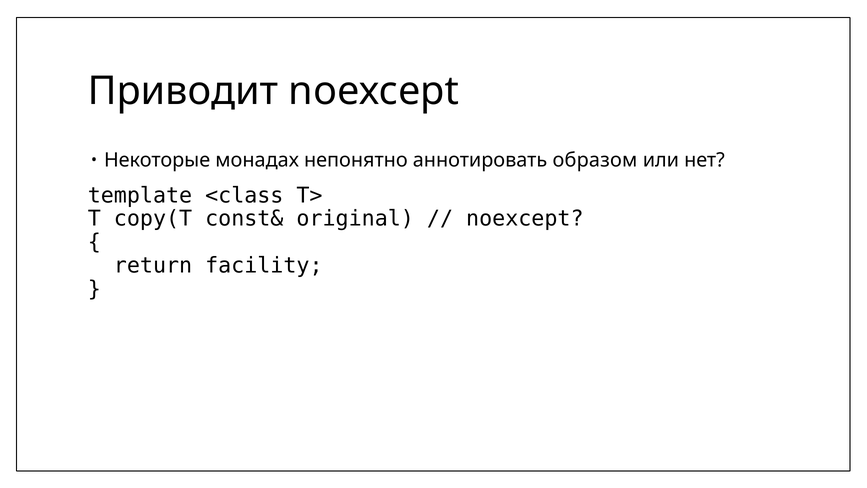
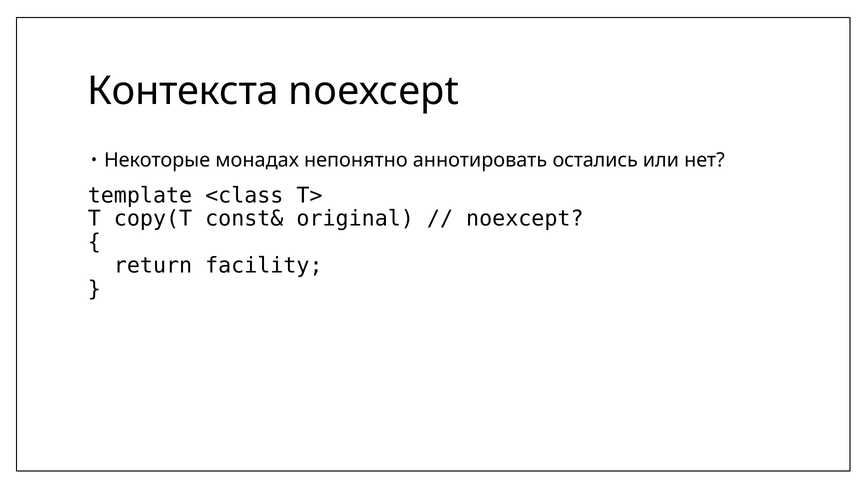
Приводит: Приводит -> Контекста
образом: образом -> остались
